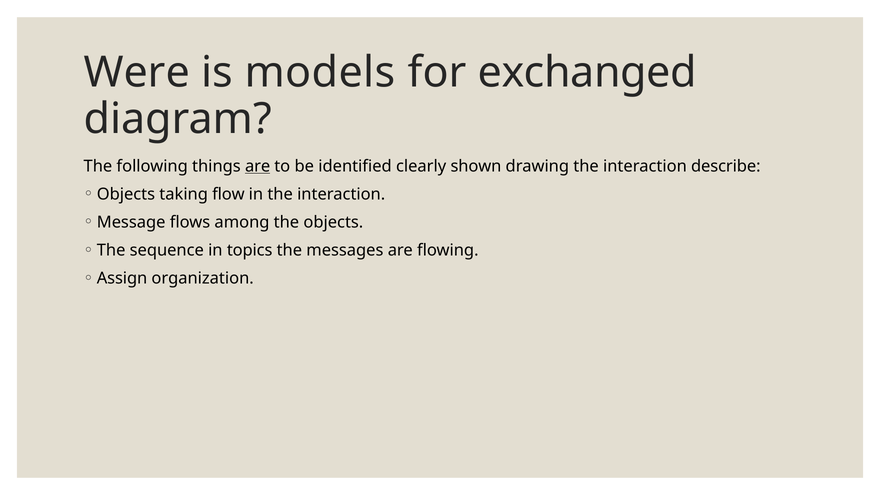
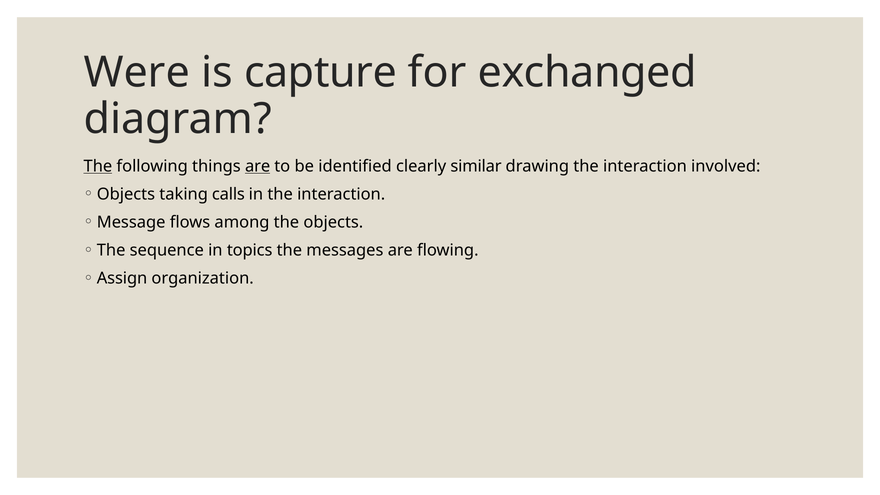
models: models -> capture
The at (98, 166) underline: none -> present
shown: shown -> similar
describe: describe -> involved
flow: flow -> calls
